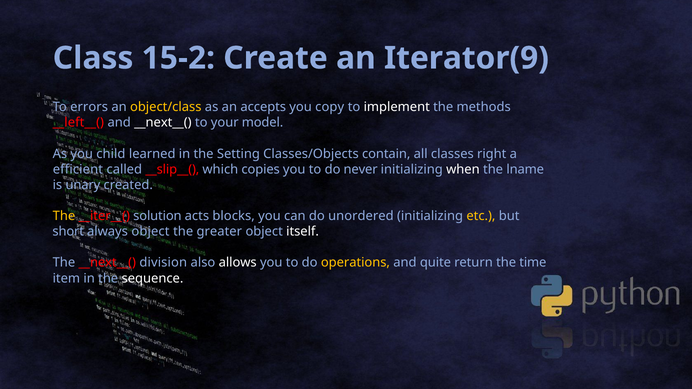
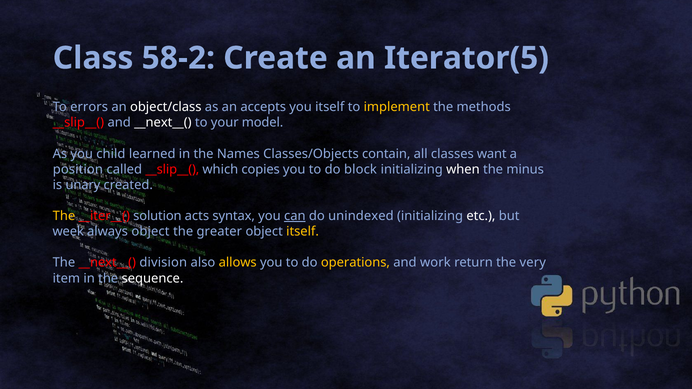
15-2: 15-2 -> 58-2
Iterator(9: Iterator(9 -> Iterator(5
object/class colour: yellow -> white
you copy: copy -> itself
implement colour: white -> yellow
__left__( at (78, 123): __left__( -> __slip__(
Setting: Setting -> Names
right: right -> want
efficient: efficient -> position
never: never -> block
lname: lname -> minus
blocks: blocks -> syntax
can underline: none -> present
unordered: unordered -> unindexed
etc colour: yellow -> white
short: short -> week
itself at (303, 232) colour: white -> yellow
allows colour: white -> yellow
quite: quite -> work
time: time -> very
